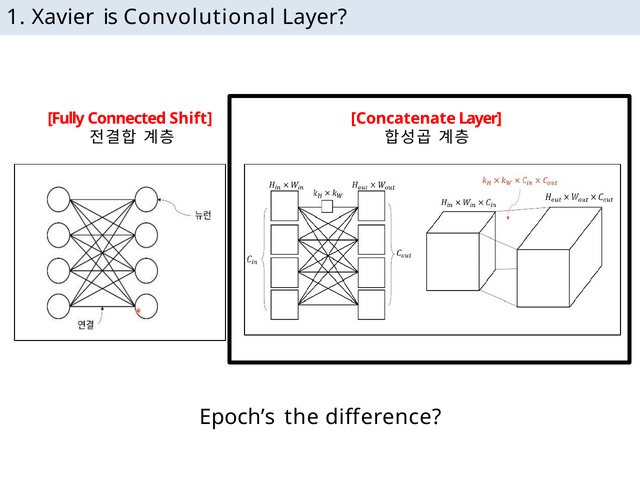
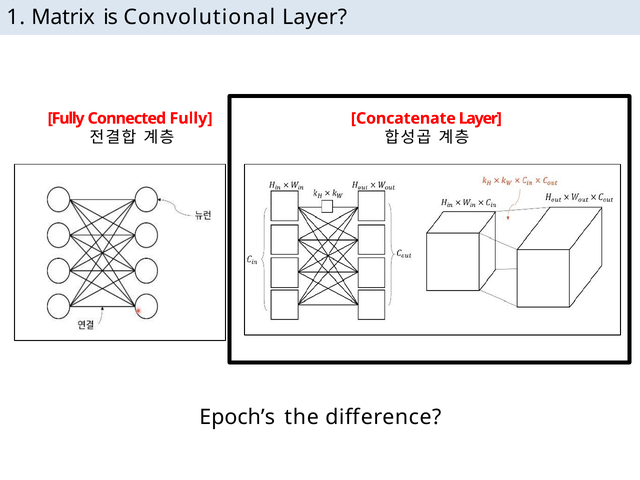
Xavier: Xavier -> Matrix
Connected Shift: Shift -> Fully
